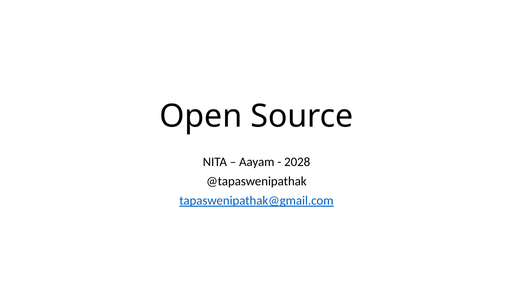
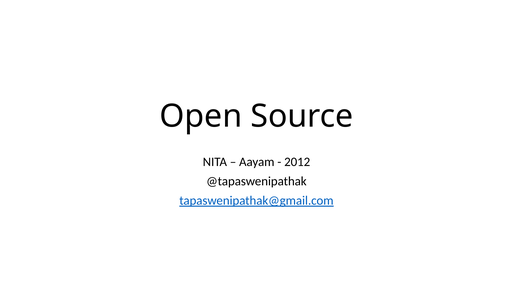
2028: 2028 -> 2012
